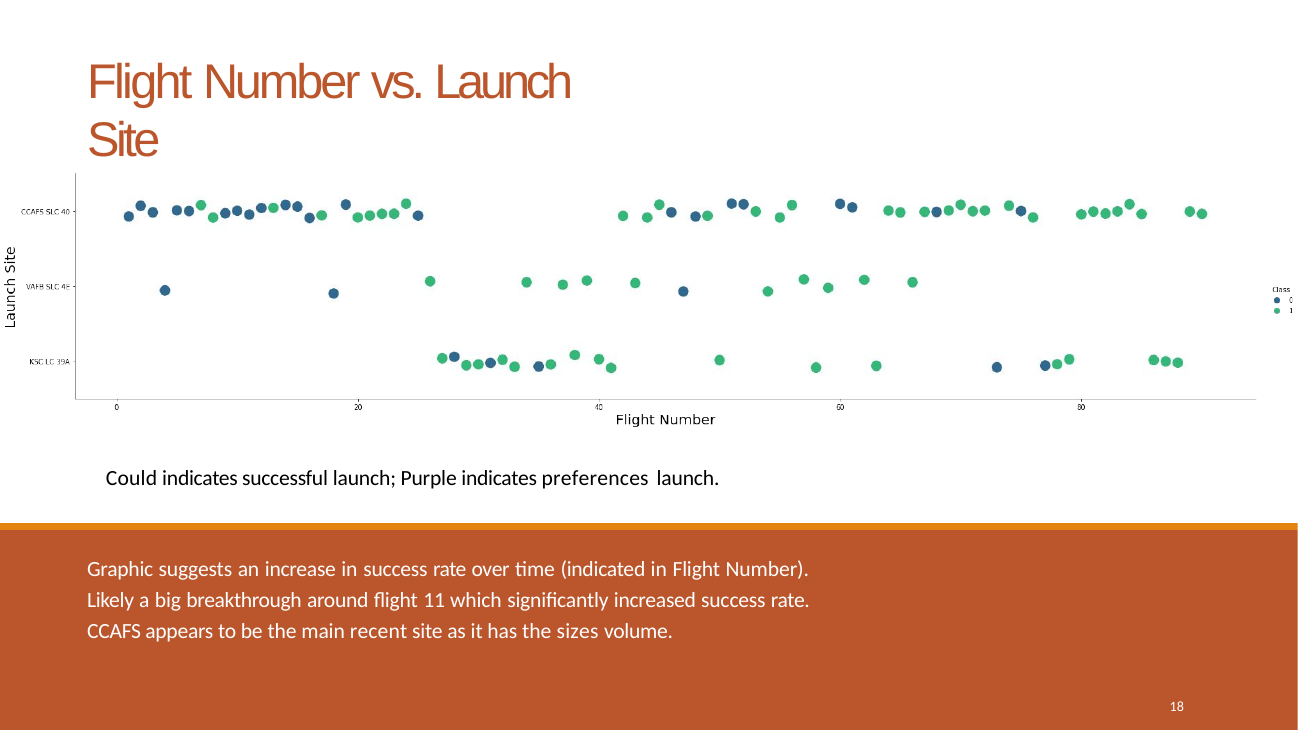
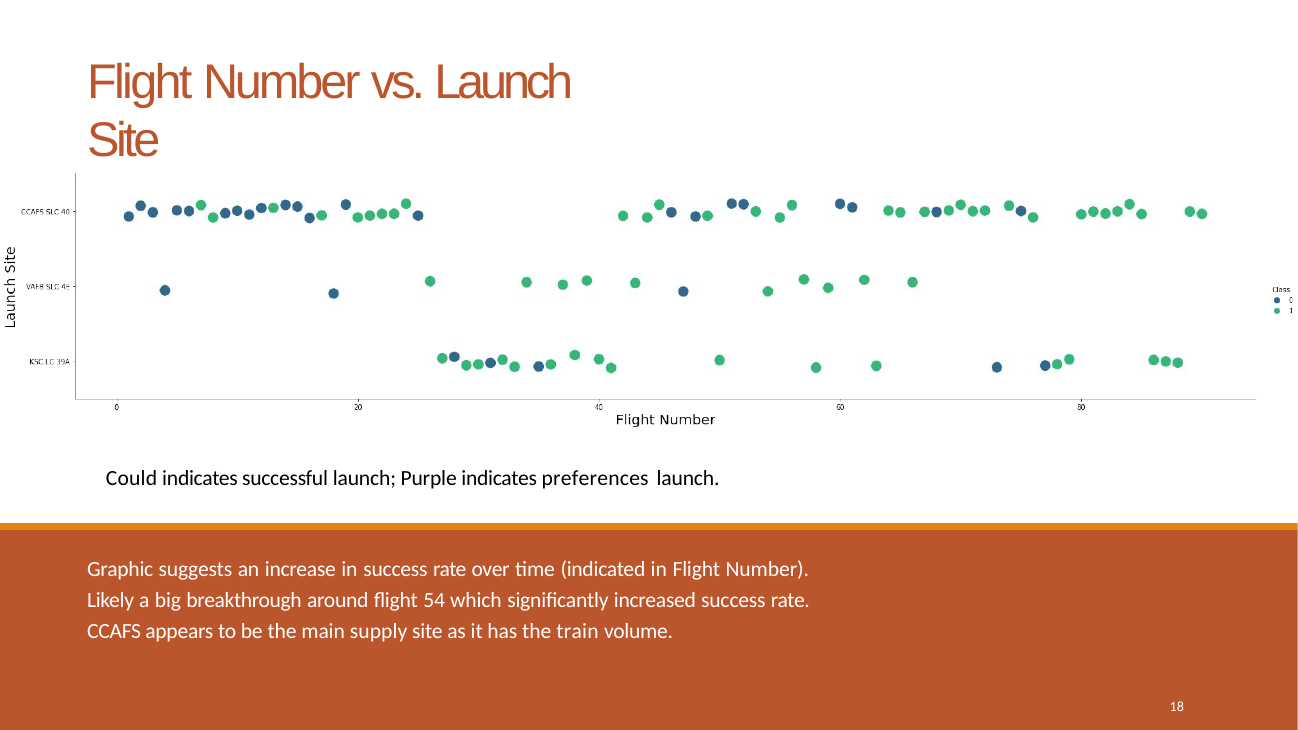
11: 11 -> 54
recent: recent -> supply
sizes: sizes -> train
